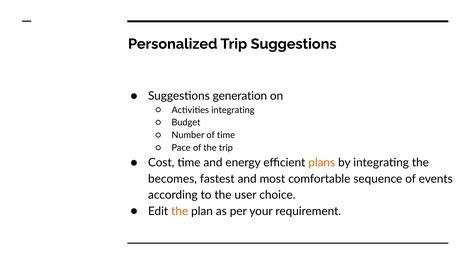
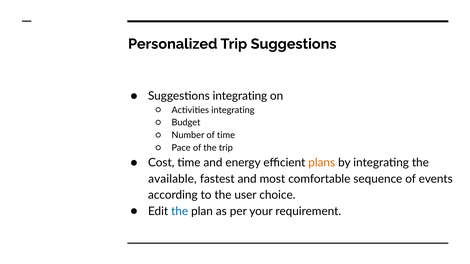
Suggestions generation: generation -> integrating
becomes: becomes -> available
the at (180, 212) colour: orange -> blue
